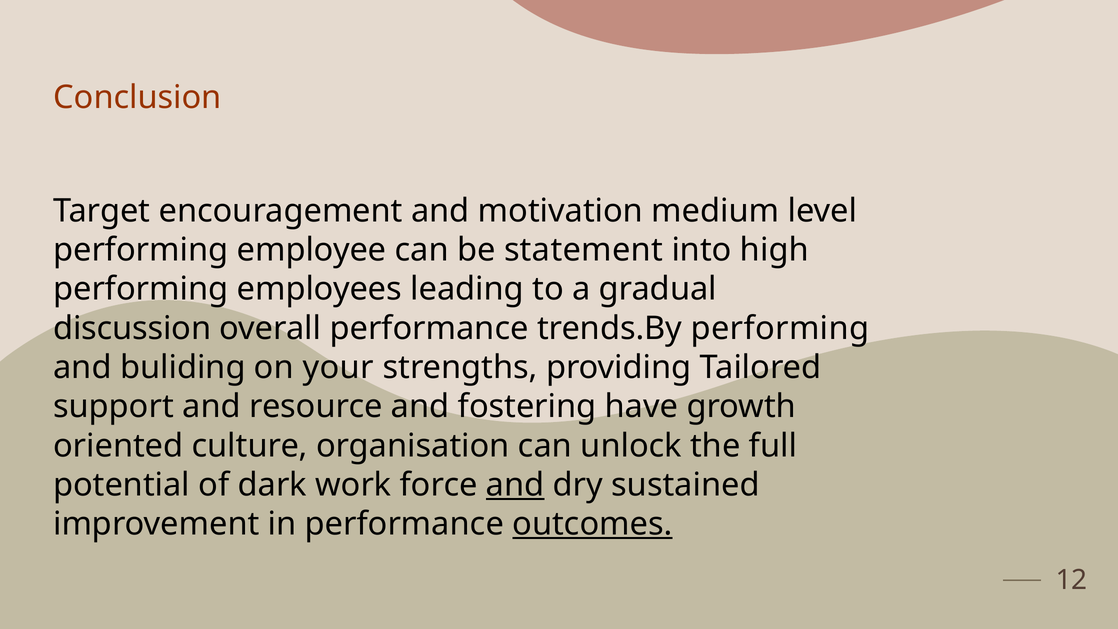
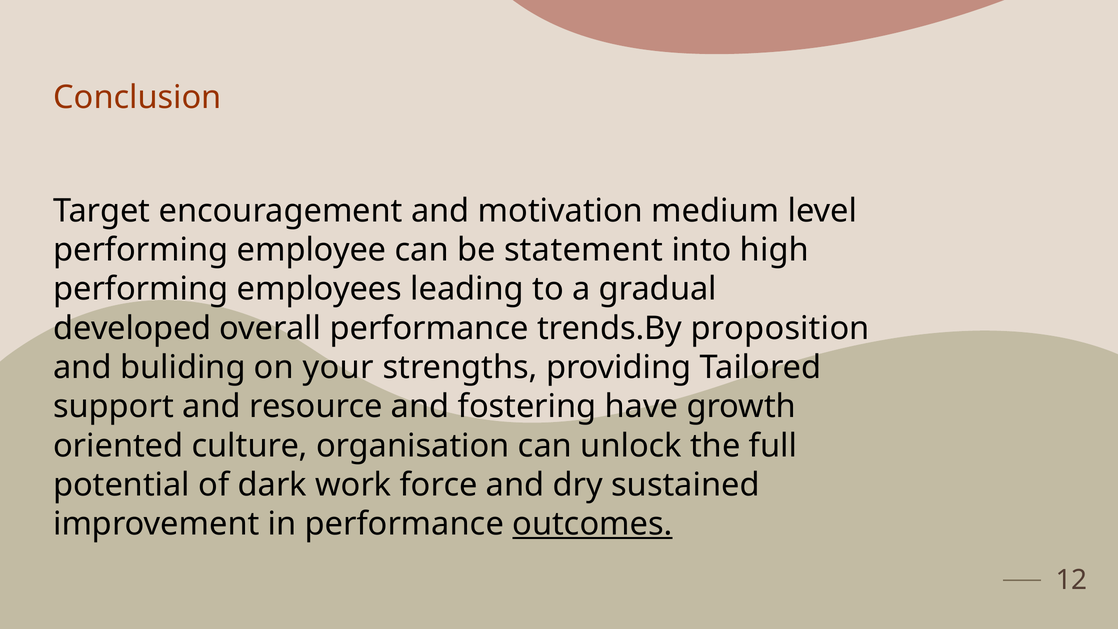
discussion: discussion -> developed
trends.By performing: performing -> proposition
and at (515, 485) underline: present -> none
